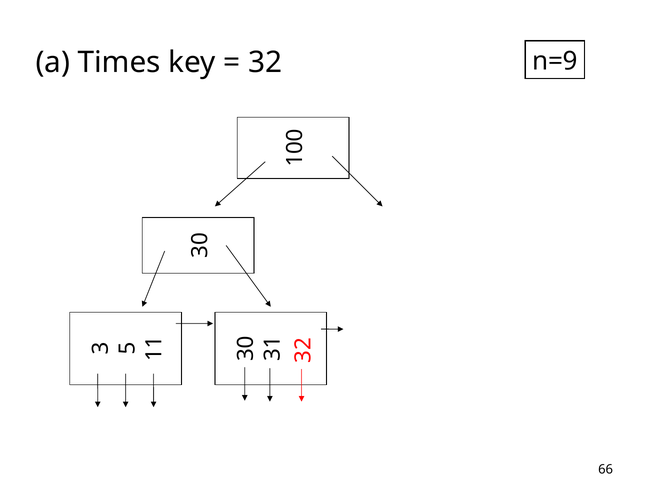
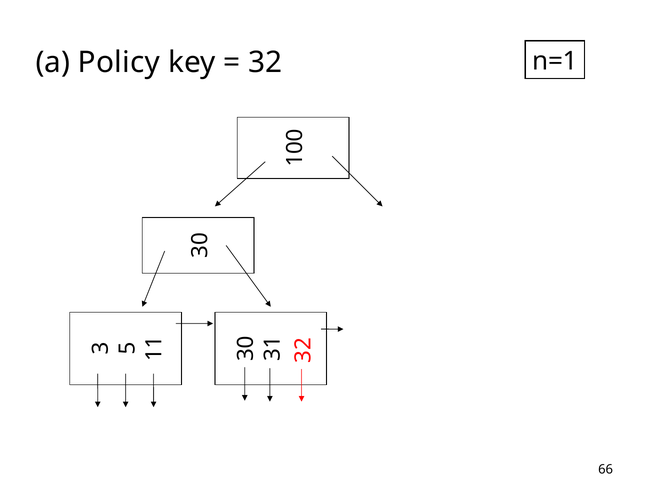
Times: Times -> Policy
n=9: n=9 -> n=1
